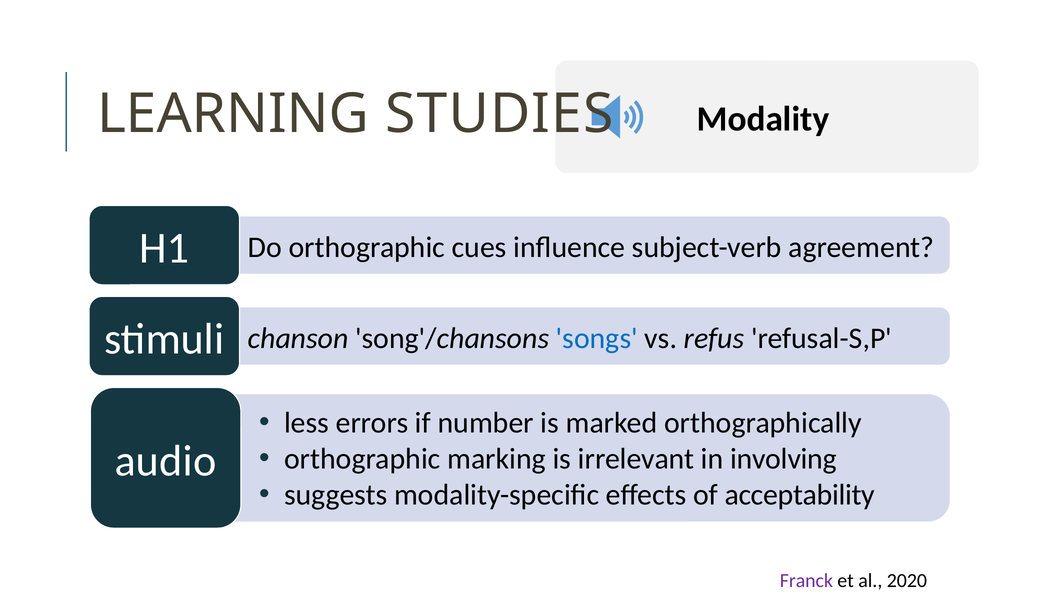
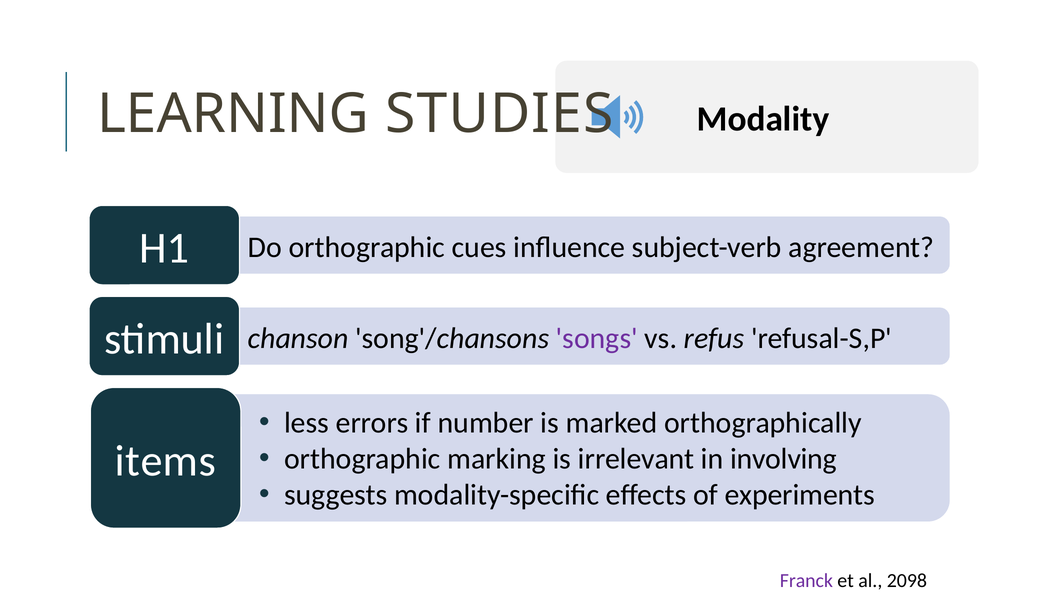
songs colour: blue -> purple
audio: audio -> items
acceptability: acceptability -> experiments
2020: 2020 -> 2098
